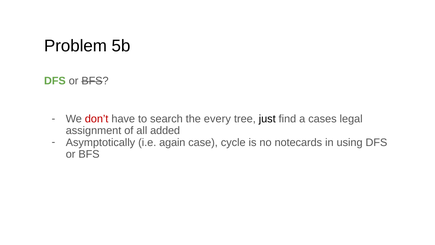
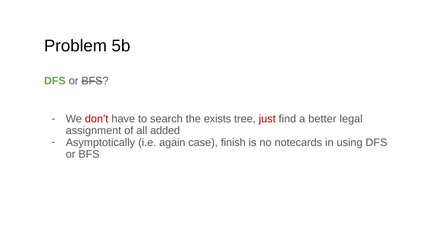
every: every -> exists
just colour: black -> red
cases: cases -> better
cycle: cycle -> finish
